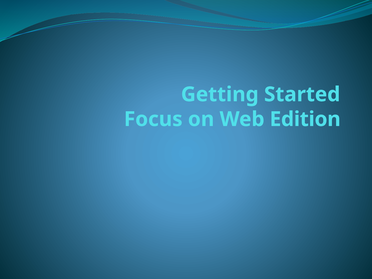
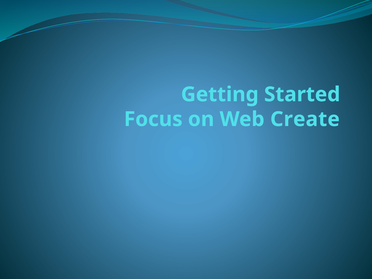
Edition: Edition -> Create
